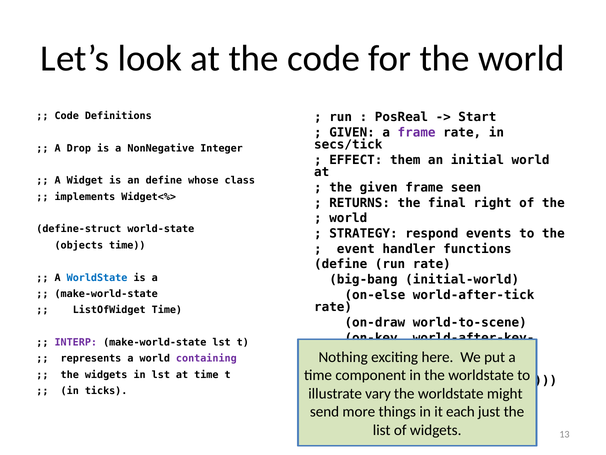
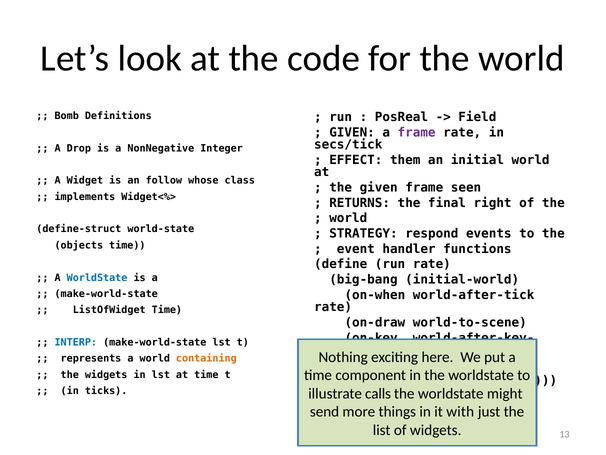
Code at (67, 116): Code -> Bomb
Start: Start -> Field
an define: define -> follow
on-else: on-else -> on-when
INTERP colour: purple -> blue
containing colour: purple -> orange
vary: vary -> calls
each: each -> with
